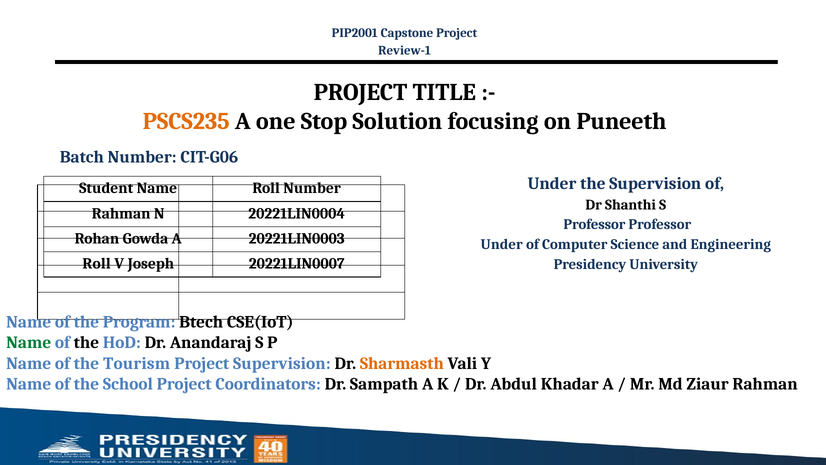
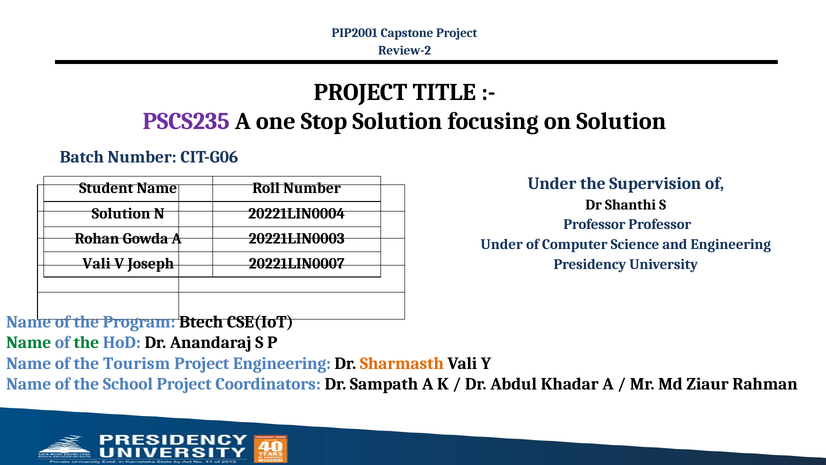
Review-1: Review-1 -> Review-2
PSCS235 colour: orange -> purple
on Puneeth: Puneeth -> Solution
Rahman at (121, 213): Rahman -> Solution
Roll at (97, 264): Roll -> Vali
the at (86, 342) colour: black -> green
Project Supervision: Supervision -> Engineering
